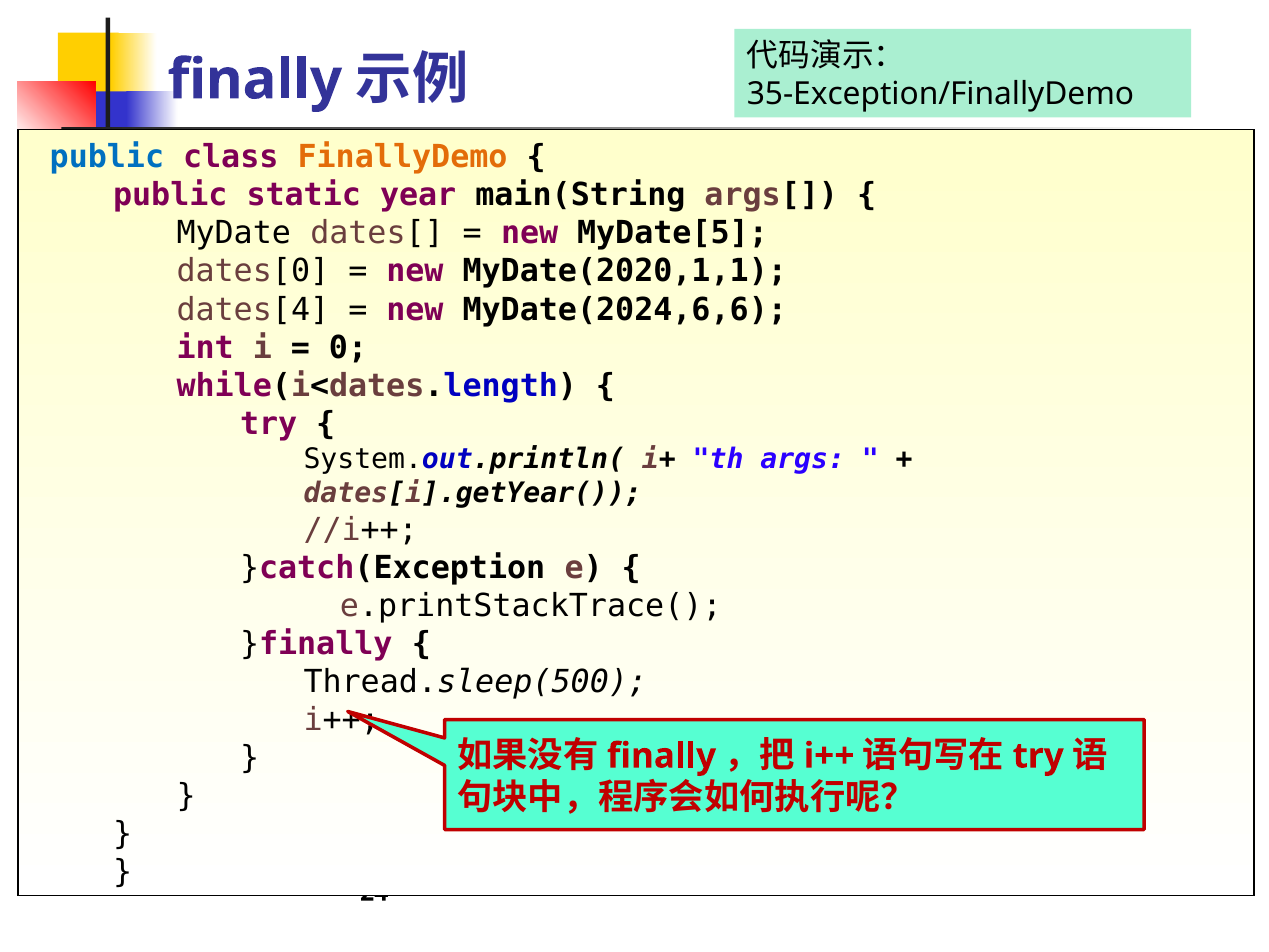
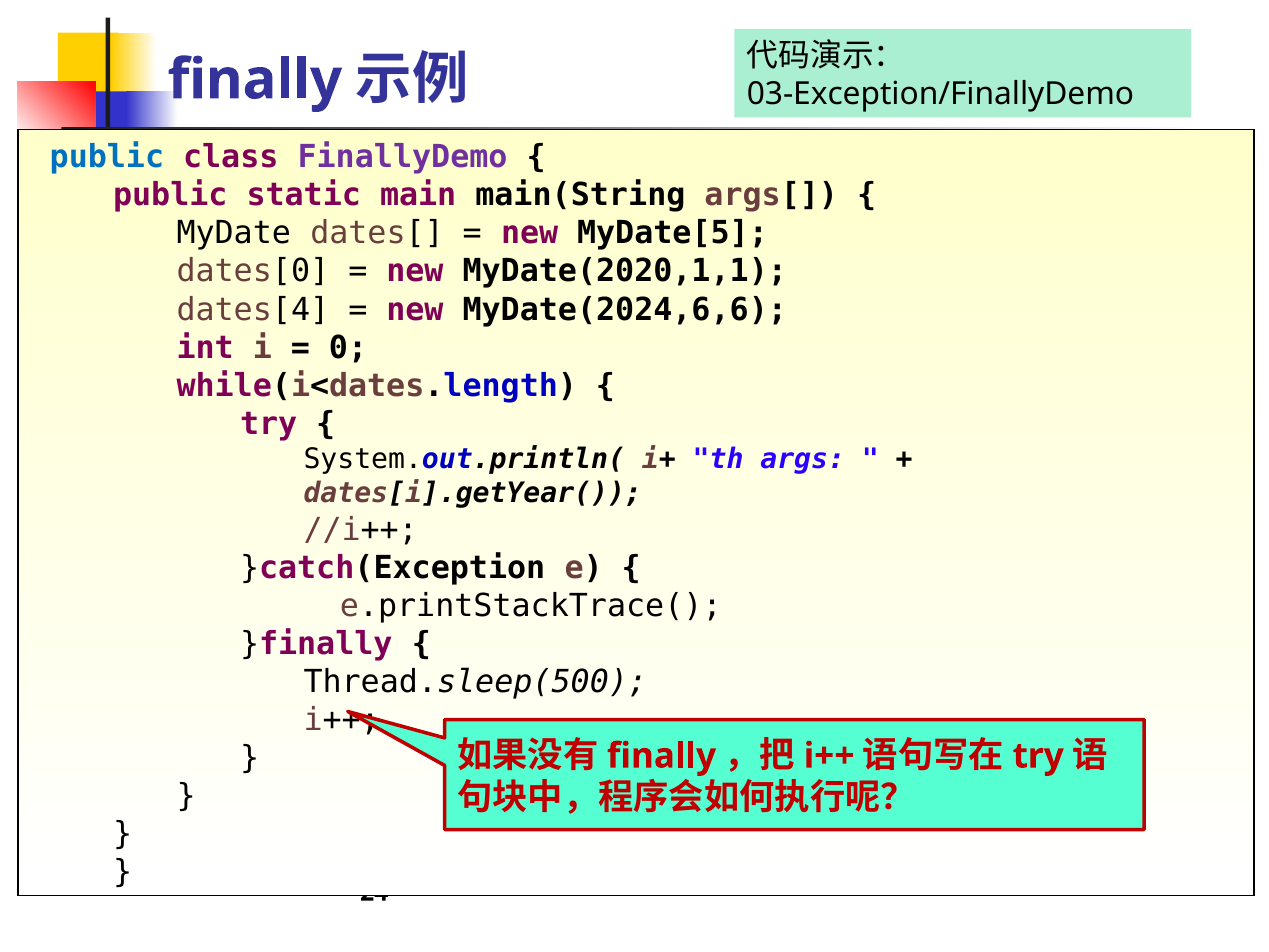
35-Exception/FinallyDemo: 35-Exception/FinallyDemo -> 03-Exception/FinallyDemo
FinallyDemo colour: orange -> purple
year: year -> main
